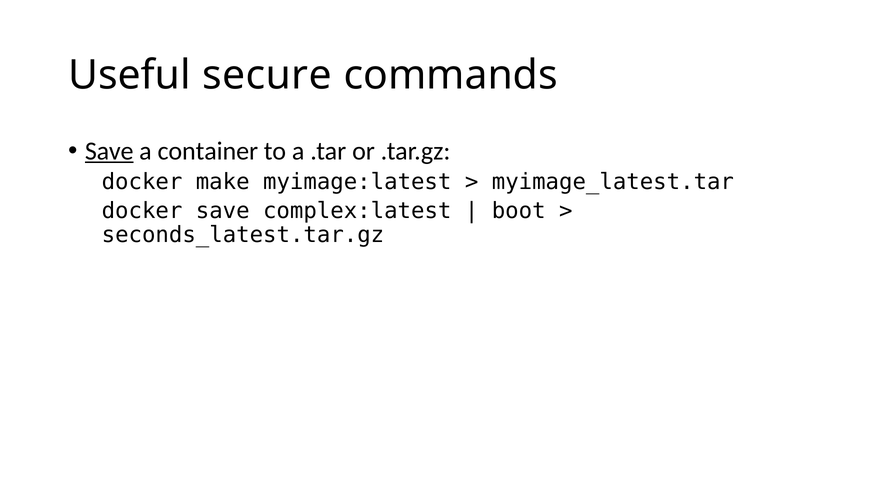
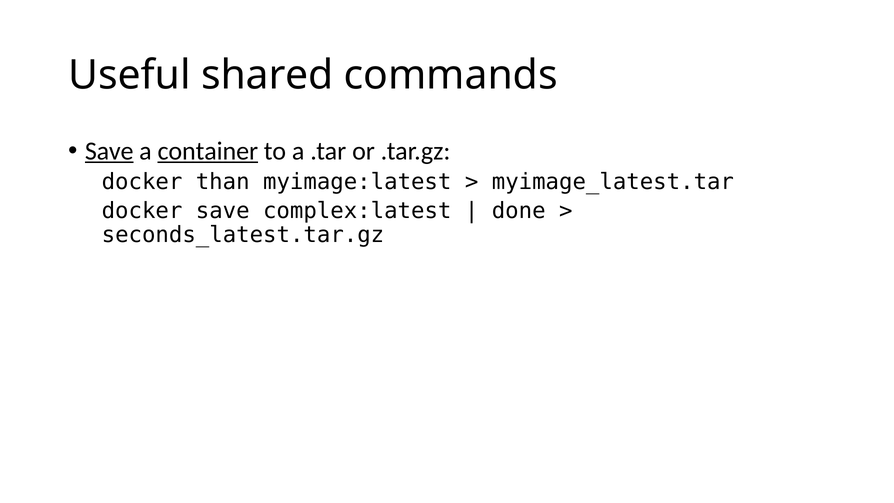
secure: secure -> shared
container underline: none -> present
make: make -> than
boot: boot -> done
